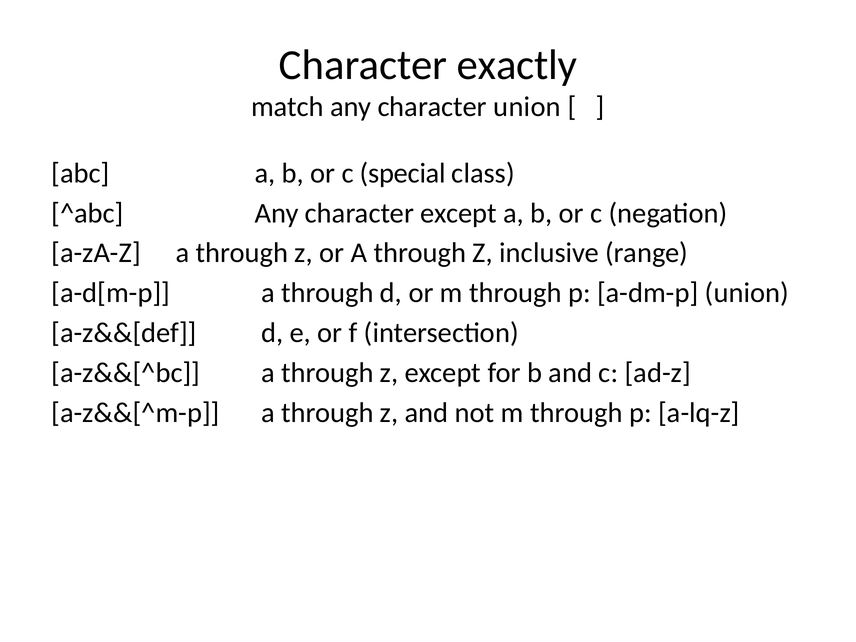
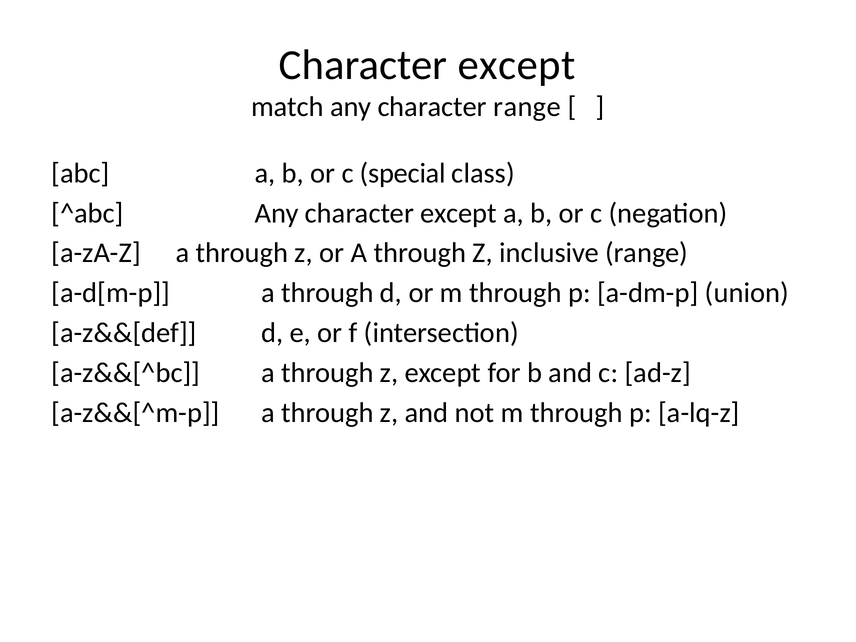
exactly at (517, 65): exactly -> except
character union: union -> range
